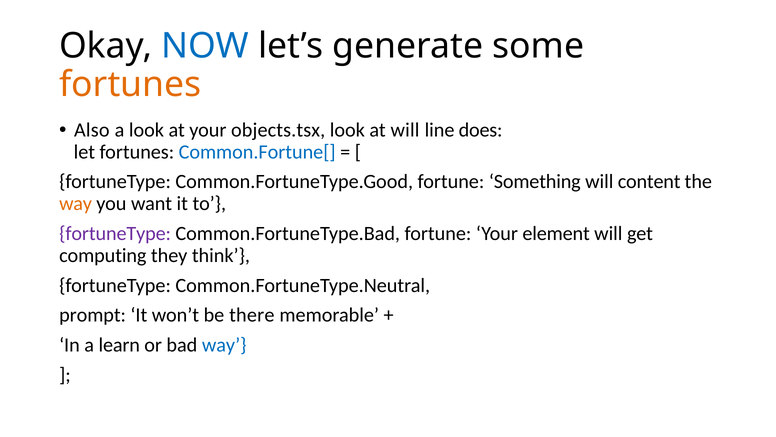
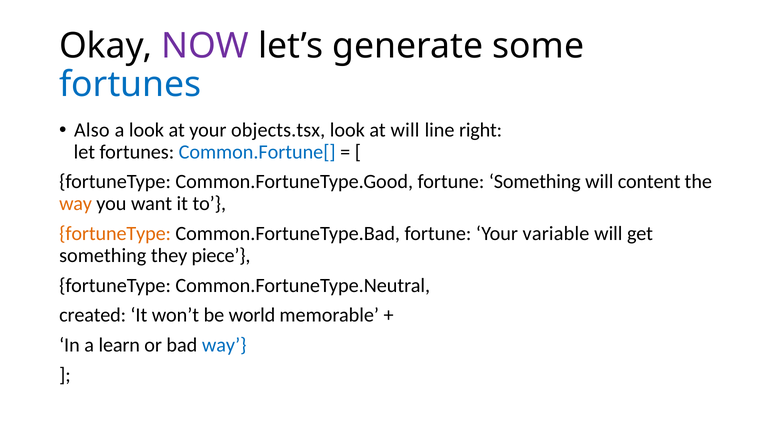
NOW colour: blue -> purple
fortunes at (130, 84) colour: orange -> blue
does: does -> right
fortuneType at (115, 233) colour: purple -> orange
element: element -> variable
computing at (103, 255): computing -> something
think: think -> piece
prompt: prompt -> created
there: there -> world
